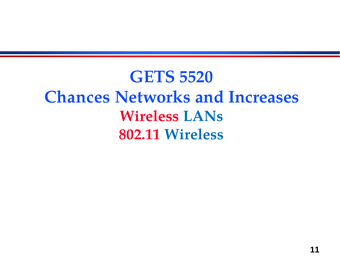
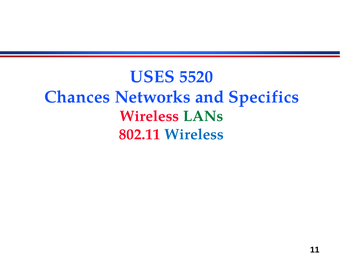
GETS: GETS -> USES
Increases: Increases -> Specifics
LANs colour: blue -> green
